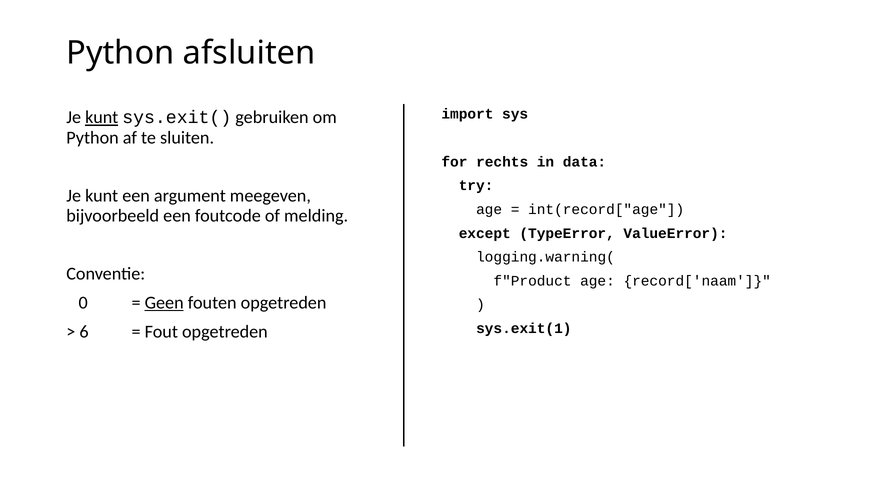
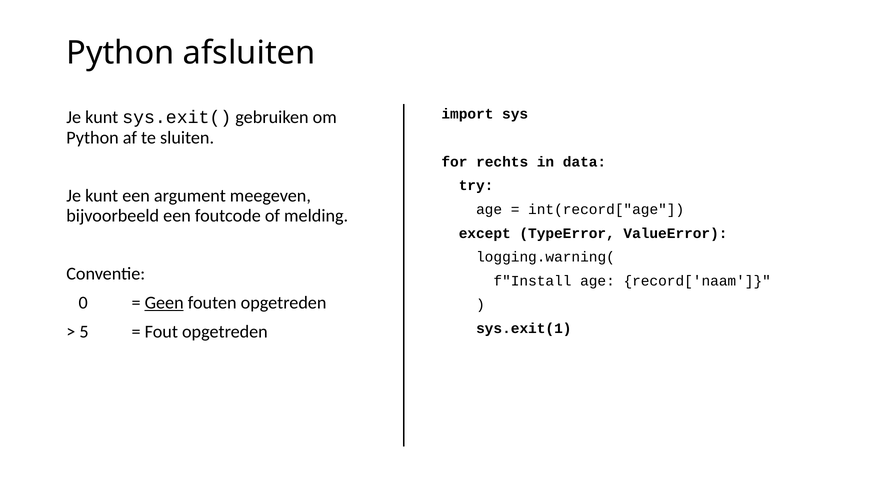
kunt at (102, 118) underline: present -> none
f"Product: f"Product -> f"Install
6: 6 -> 5
